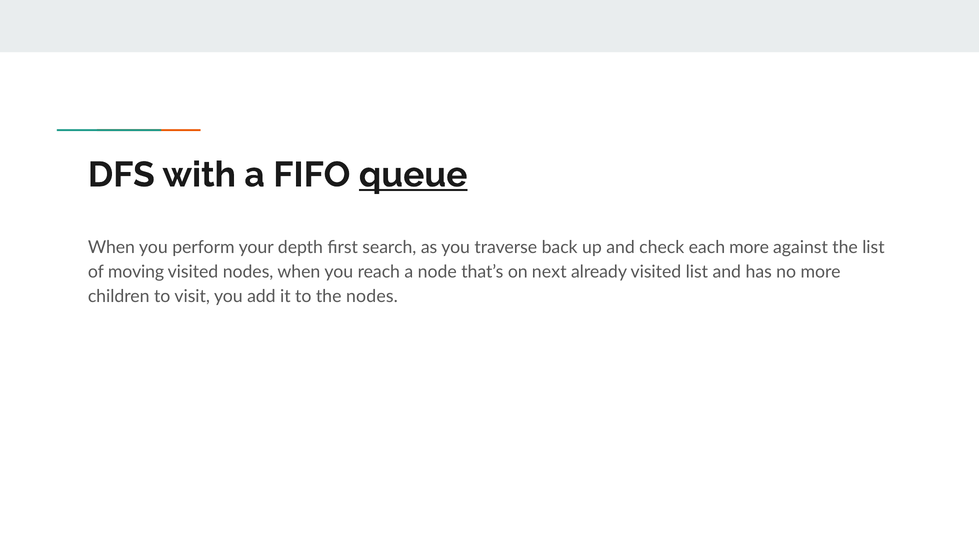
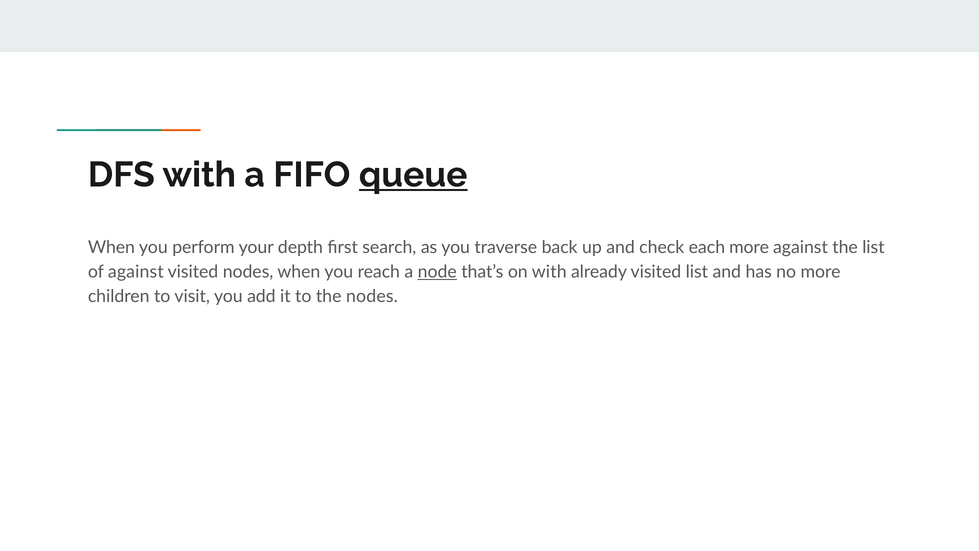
of moving: moving -> against
node underline: none -> present
on next: next -> with
